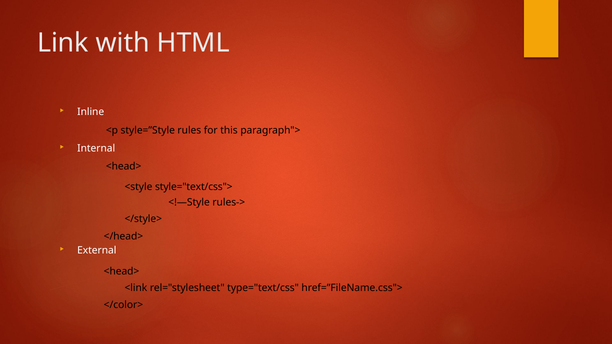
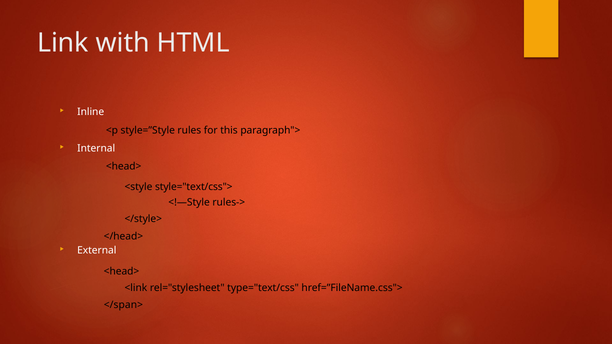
</color>: </color> -> </span>
